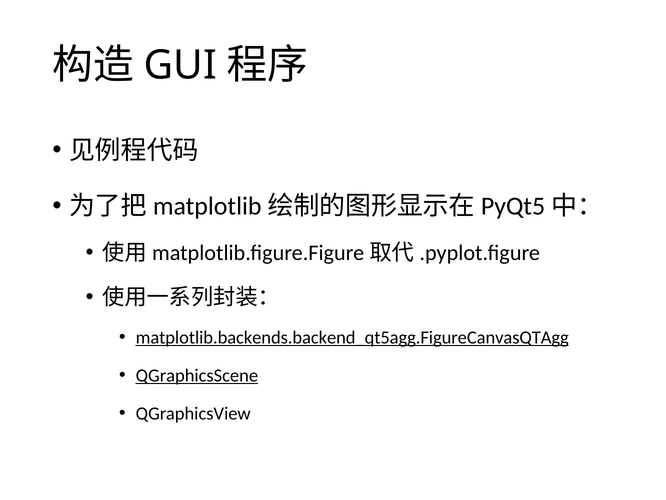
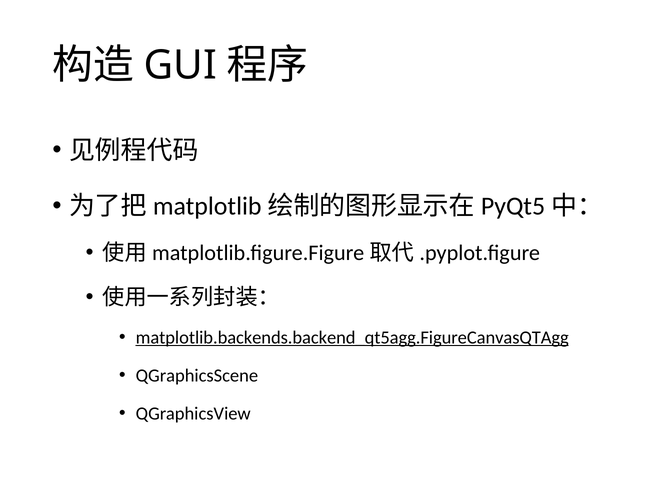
QGraphicsScene underline: present -> none
